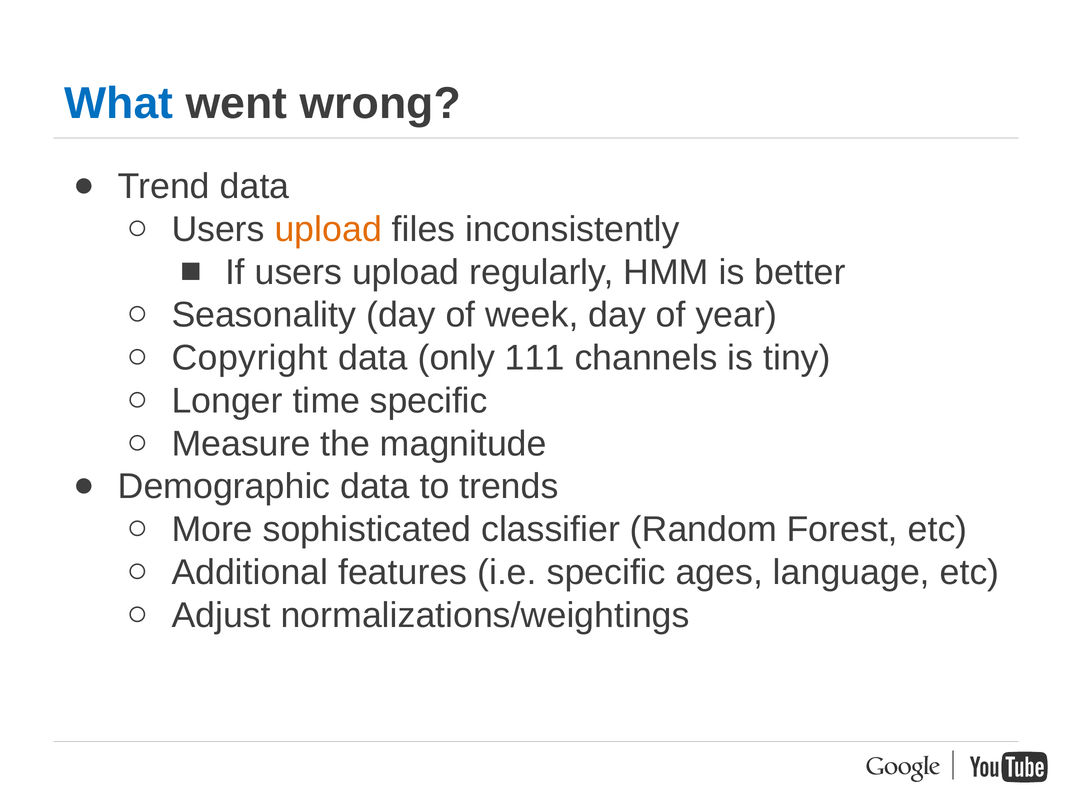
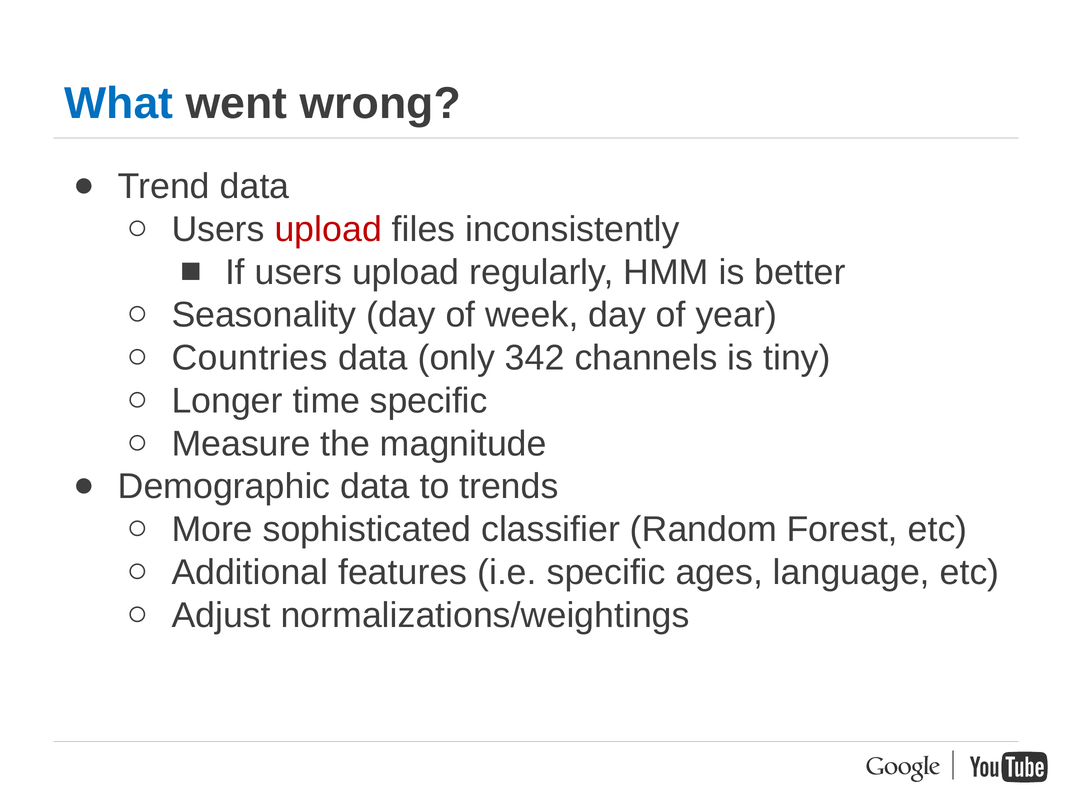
upload at (328, 229) colour: orange -> red
Copyright: Copyright -> Countries
111: 111 -> 342
